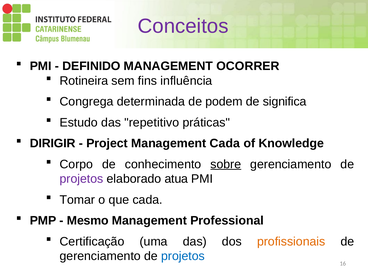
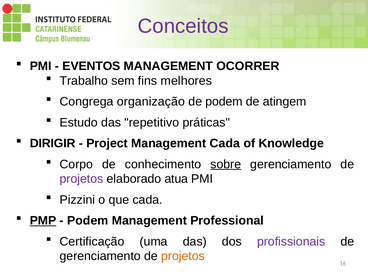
DEFINIDO: DEFINIDO -> EVENTOS
Rotineira: Rotineira -> Trabalho
influência: influência -> melhores
determinada: determinada -> organização
significa: significa -> atingem
Tomar: Tomar -> Pizzini
PMP underline: none -> present
Mesmo at (88, 221): Mesmo -> Podem
profissionais colour: orange -> purple
projetos at (183, 256) colour: blue -> orange
